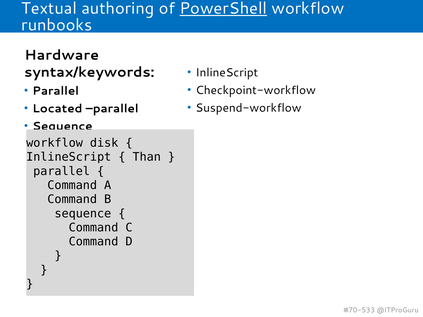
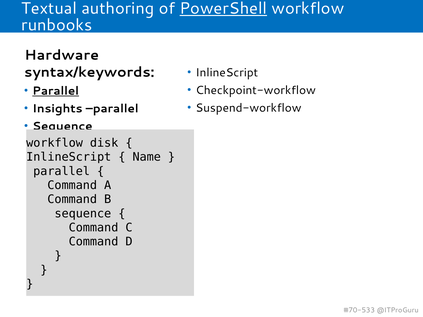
Parallel at (56, 91) underline: none -> present
Located: Located -> Insights
Than: Than -> Name
